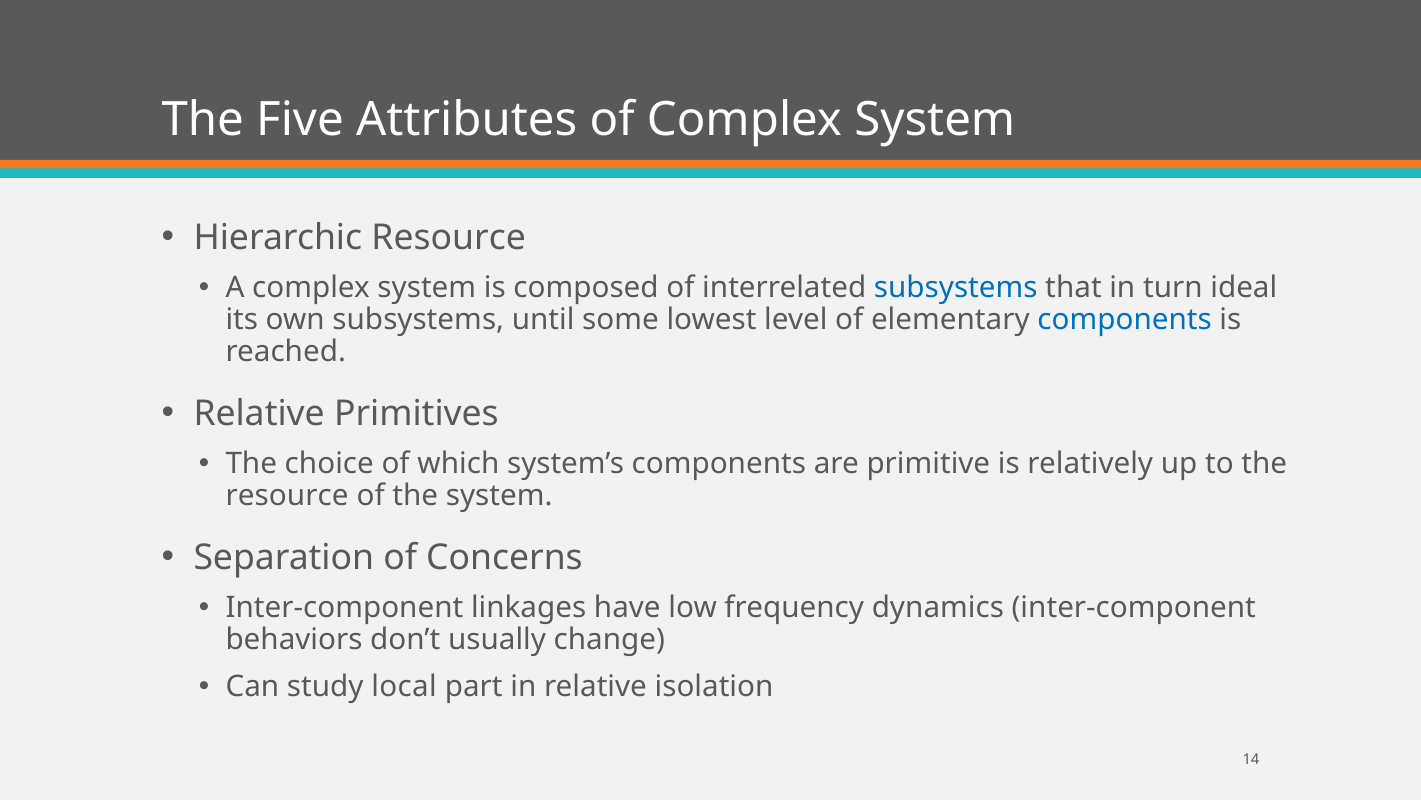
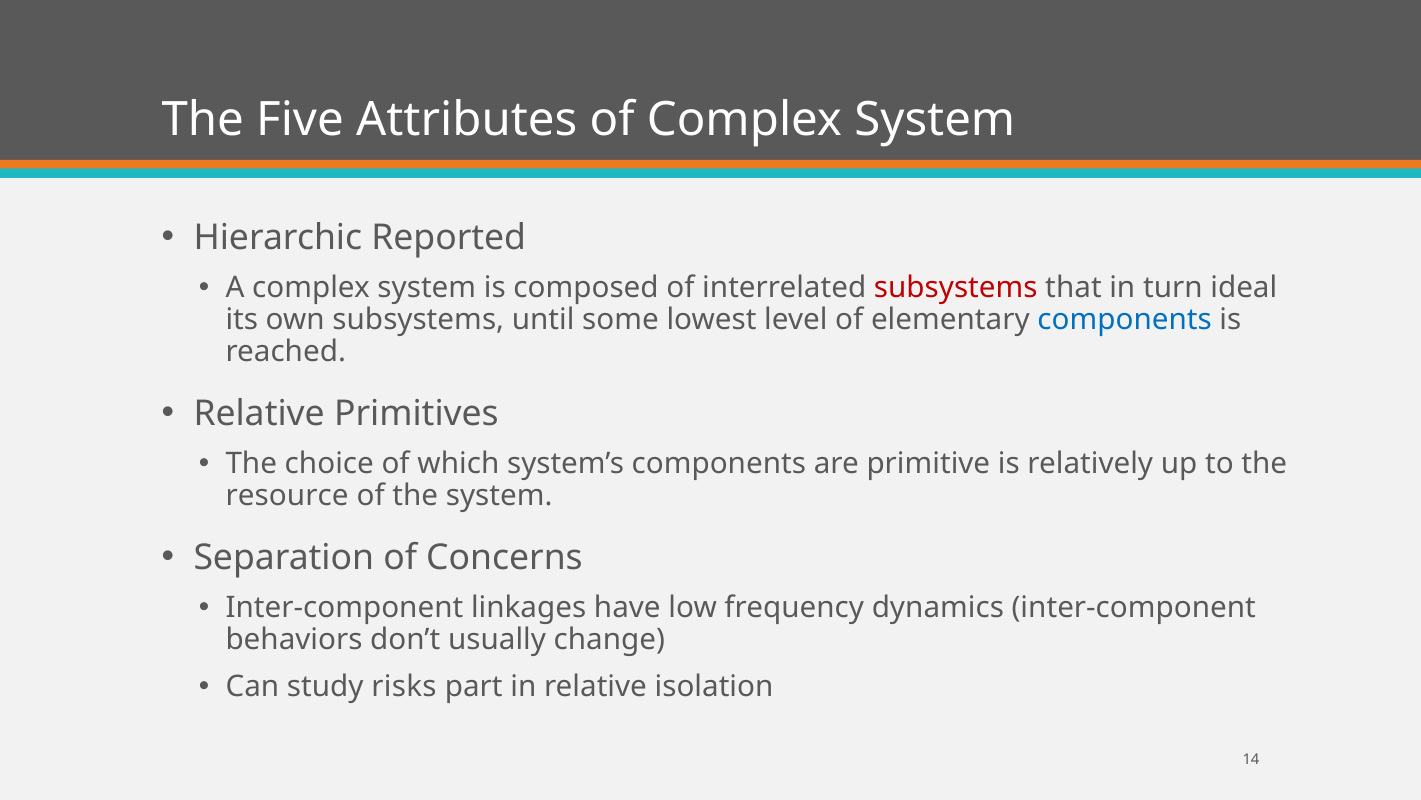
Hierarchic Resource: Resource -> Reported
subsystems at (956, 287) colour: blue -> red
local: local -> risks
